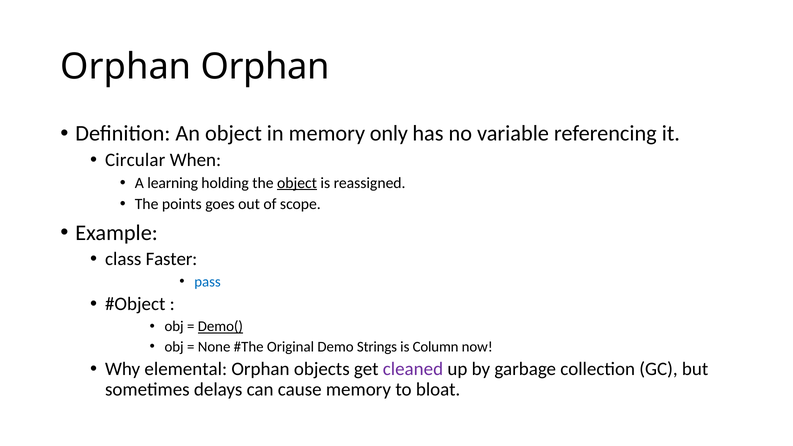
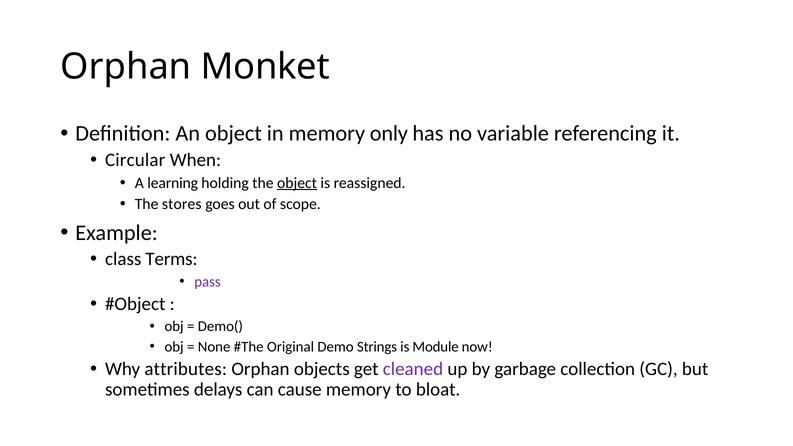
Orphan Orphan: Orphan -> Monket
points: points -> stores
Faster: Faster -> Terms
pass colour: blue -> purple
Demo( underline: present -> none
Column: Column -> Module
elemental: elemental -> attributes
